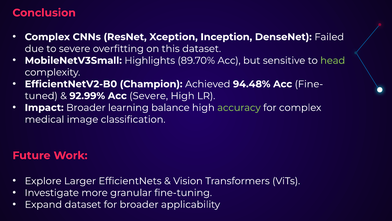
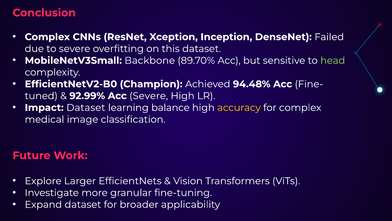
Highlights: Highlights -> Backbone
Impact Broader: Broader -> Dataset
accuracy colour: light green -> yellow
